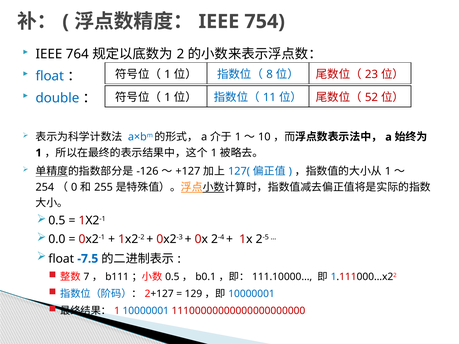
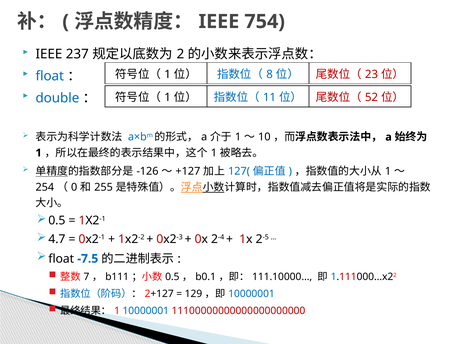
764: 764 -> 237
0.0: 0.0 -> 4.7
